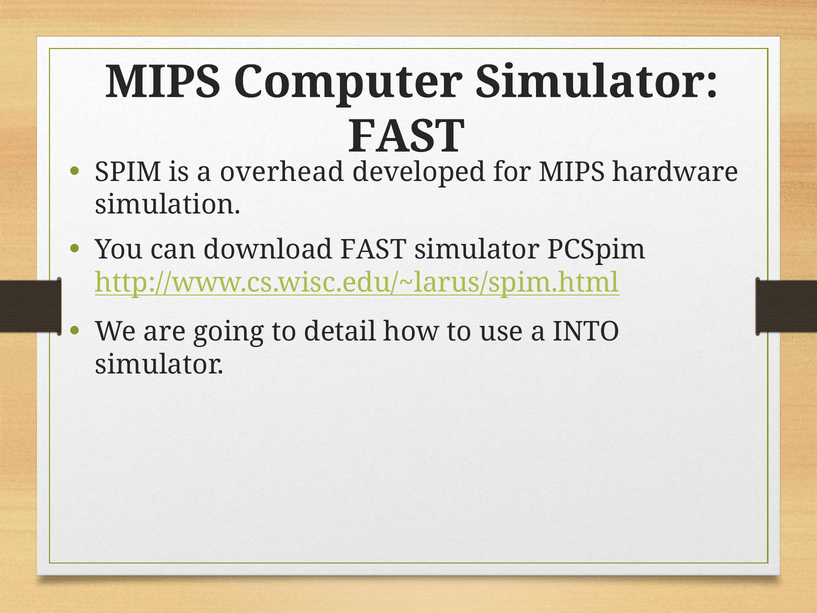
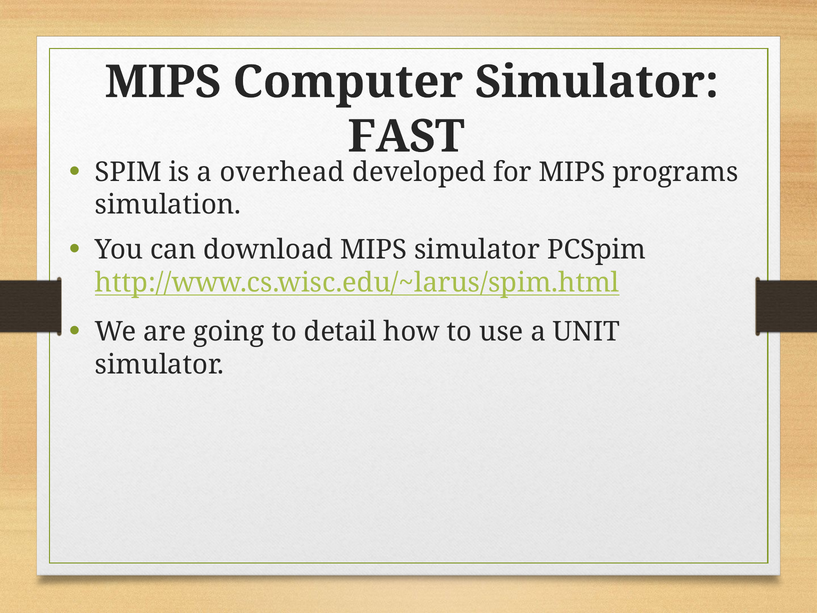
hardware: hardware -> programs
download FAST: FAST -> MIPS
INTO: INTO -> UNIT
